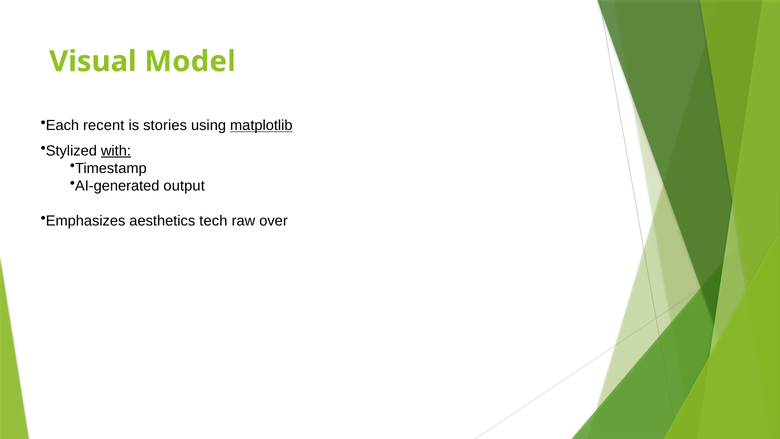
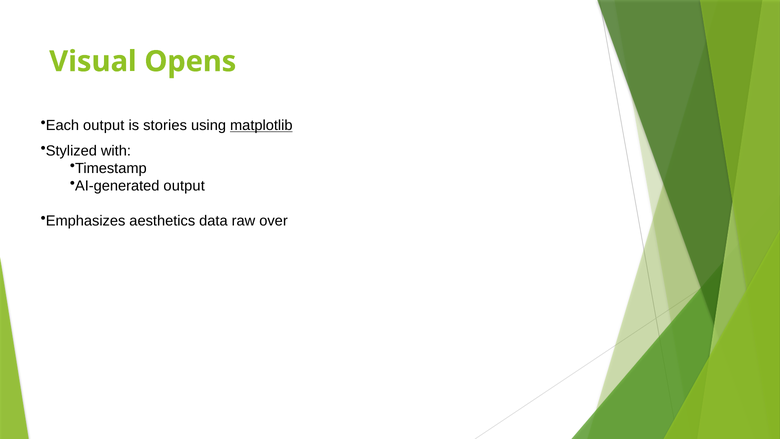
Model: Model -> Opens
Each recent: recent -> output
with underline: present -> none
tech: tech -> data
